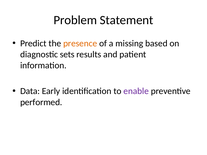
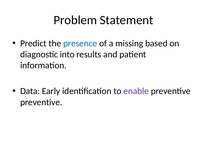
presence colour: orange -> blue
sets: sets -> into
performed at (41, 102): performed -> preventive
